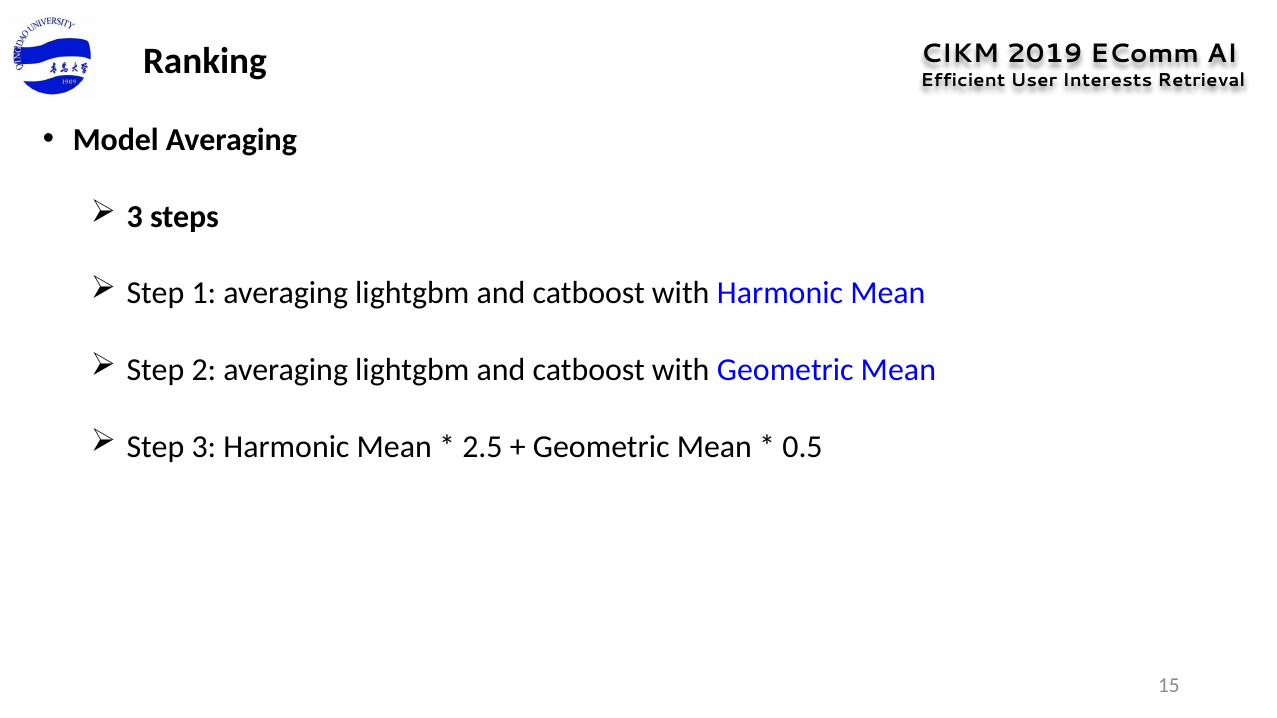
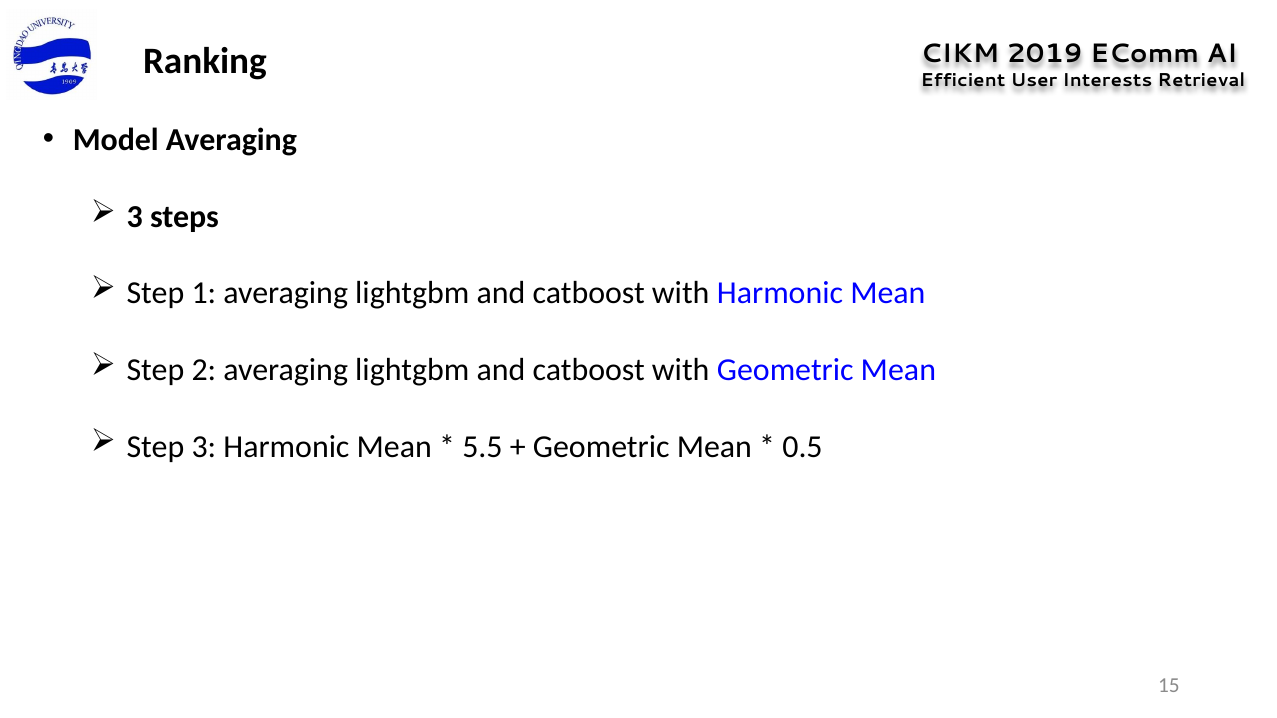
2.5: 2.5 -> 5.5
